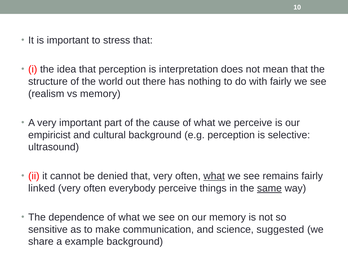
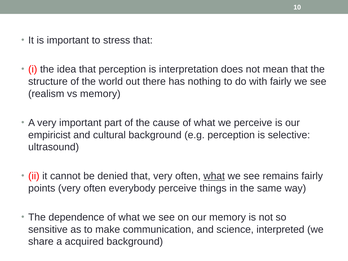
linked: linked -> points
same underline: present -> none
suggested: suggested -> interpreted
example: example -> acquired
